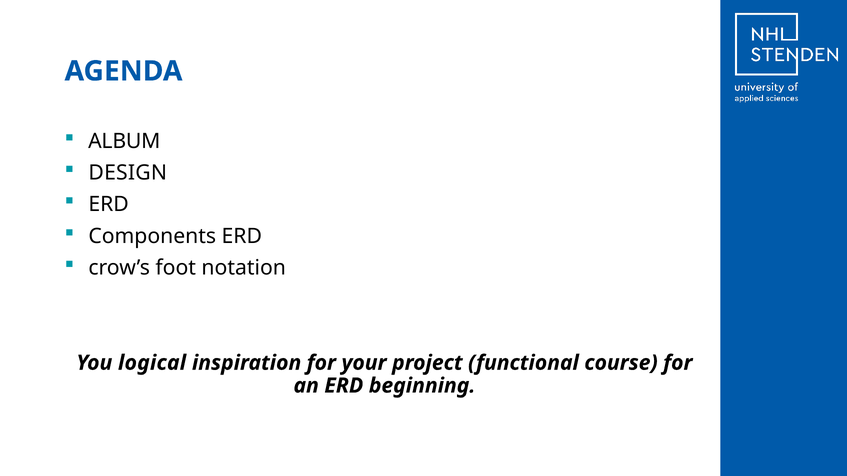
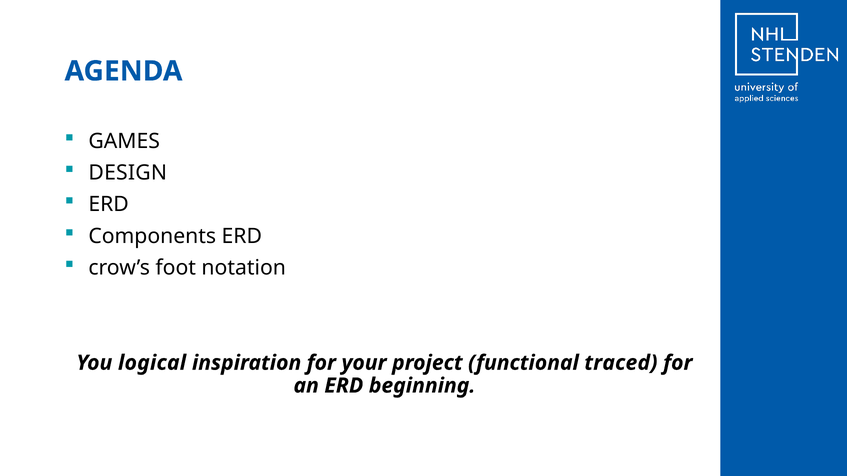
ALBUM: ALBUM -> GAMES
course: course -> traced
